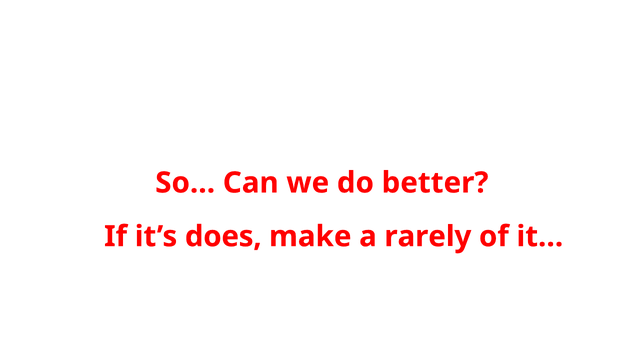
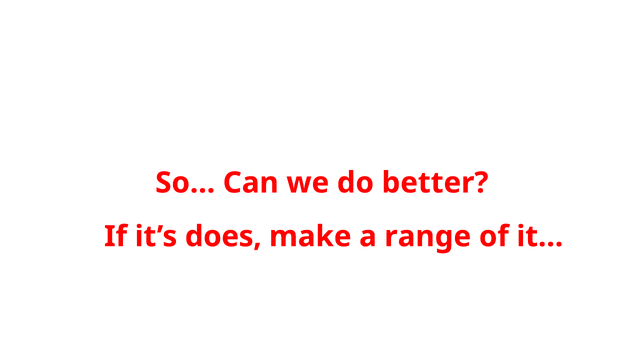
rarely: rarely -> range
